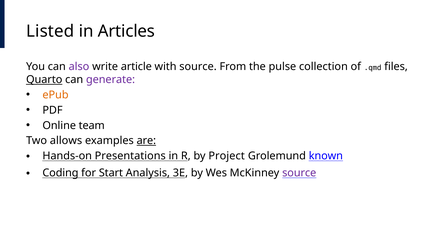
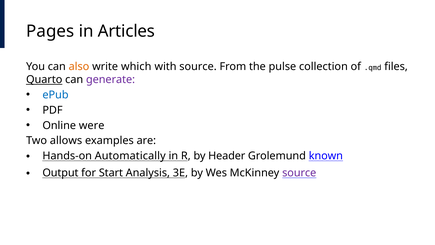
Listed: Listed -> Pages
also colour: purple -> orange
article: article -> which
ePub colour: orange -> blue
team: team -> were
are underline: present -> none
Presentations: Presentations -> Automatically
Project: Project -> Header
Coding: Coding -> Output
